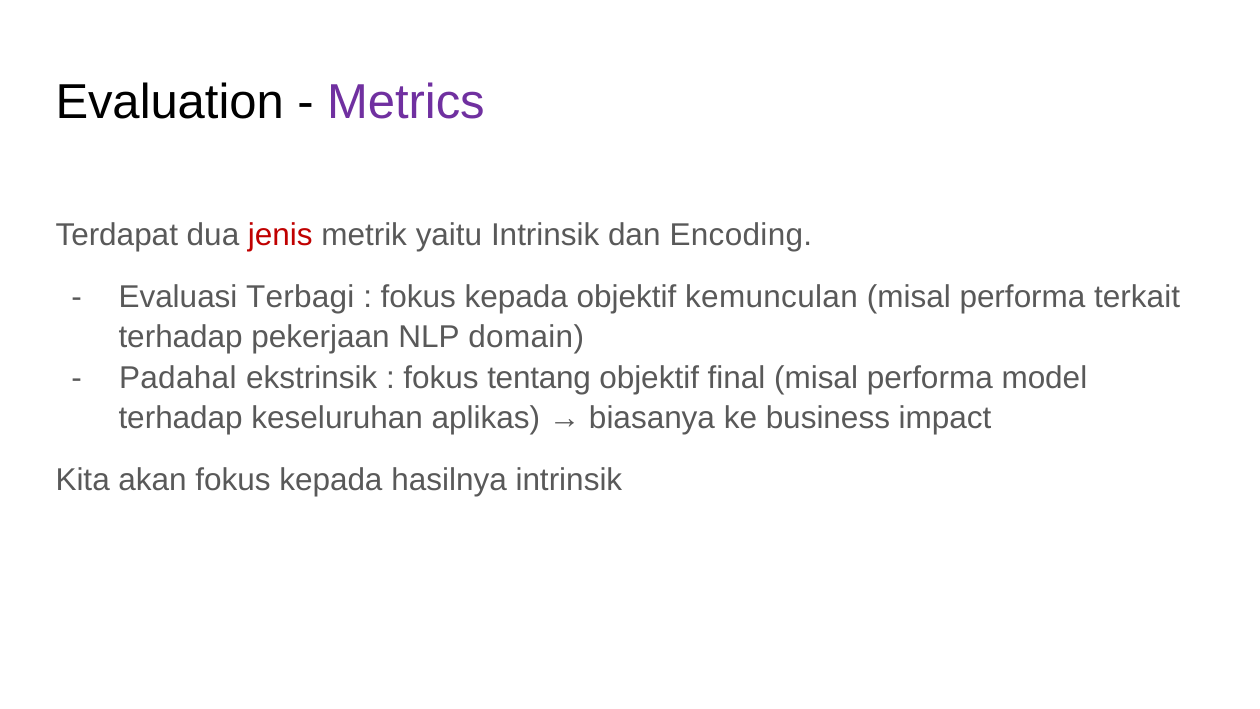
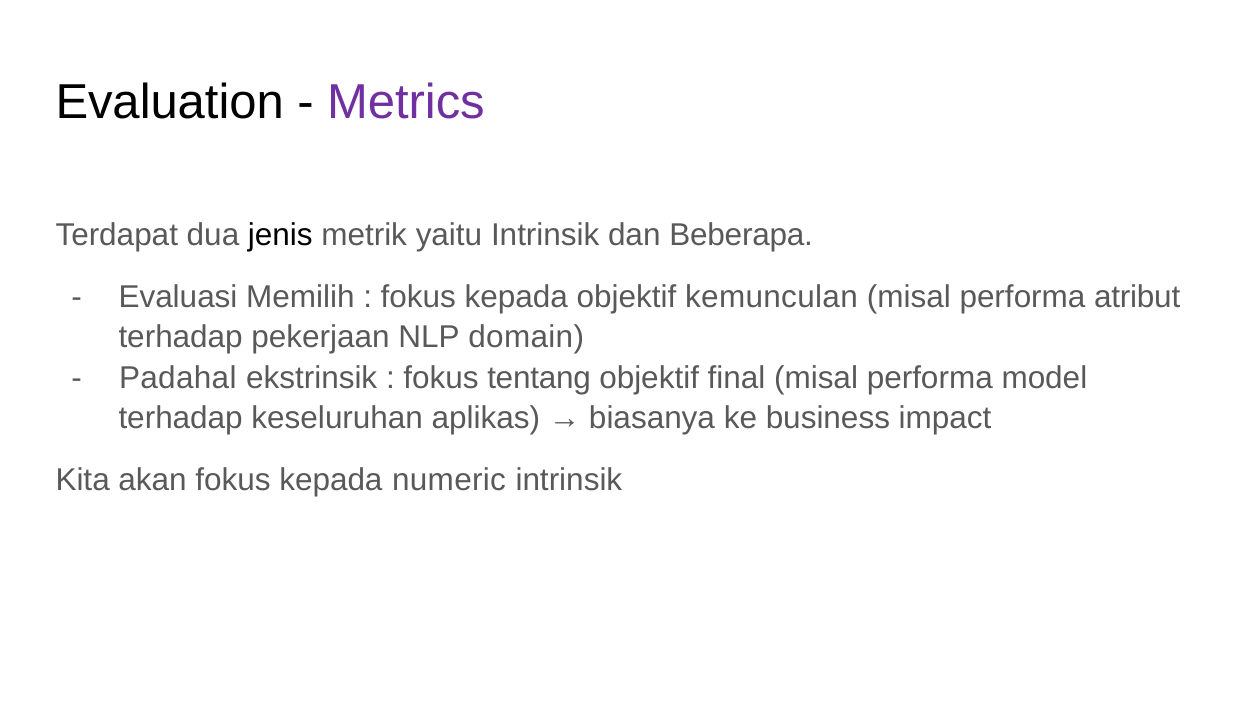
jenis colour: red -> black
Encoding: Encoding -> Beberapa
Terbagi: Terbagi -> Memilih
terkait: terkait -> atribut
hasilnya: hasilnya -> numeric
